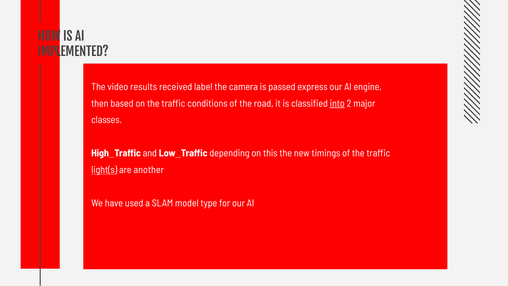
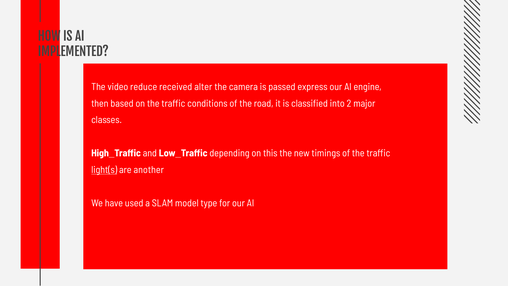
results: results -> reduce
label: label -> alter
into underline: present -> none
